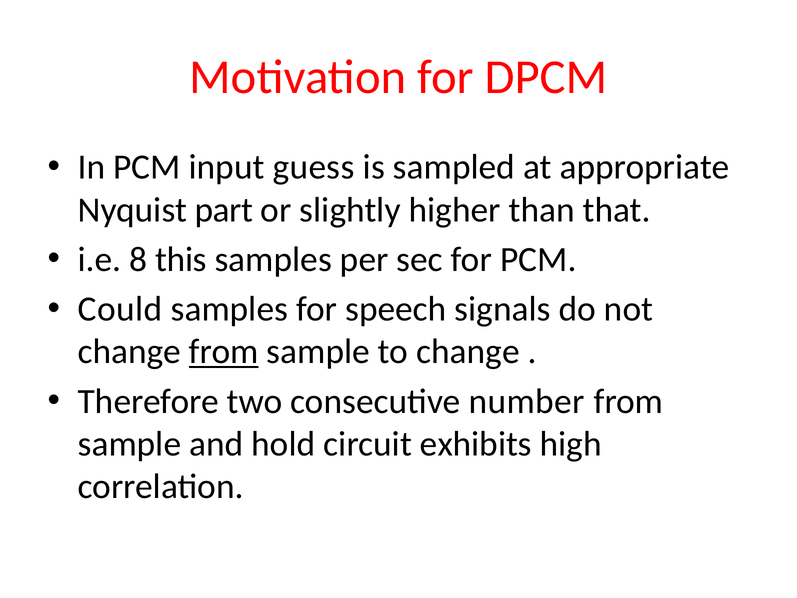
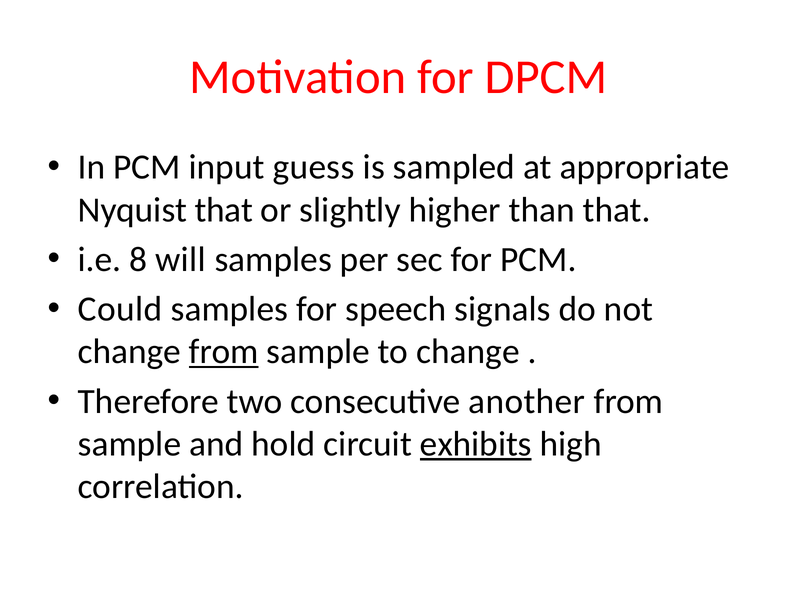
Nyquist part: part -> that
this: this -> will
number: number -> another
exhibits underline: none -> present
